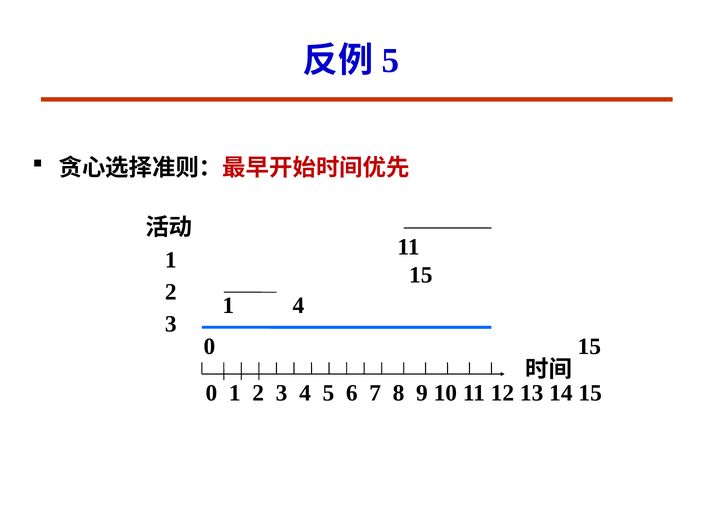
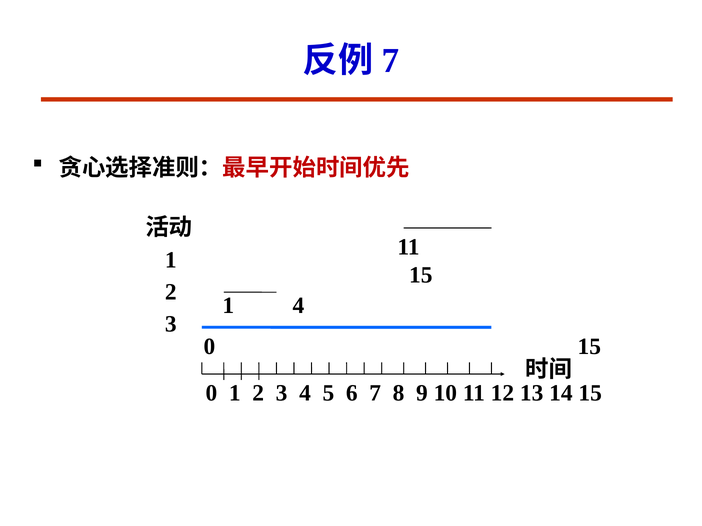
5 at (390, 61): 5 -> 7
